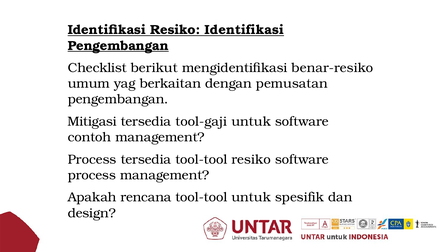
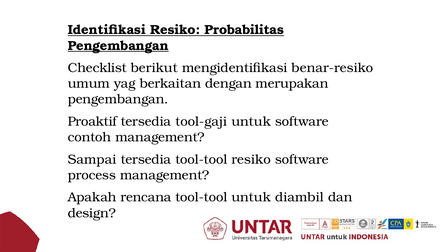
Resiko Identifikasi: Identifikasi -> Probabilitas
pemusatan: pemusatan -> merupakan
Mitigasi: Mitigasi -> Proaktif
Process at (92, 159): Process -> Sampai
spesifik: spesifik -> diambil
